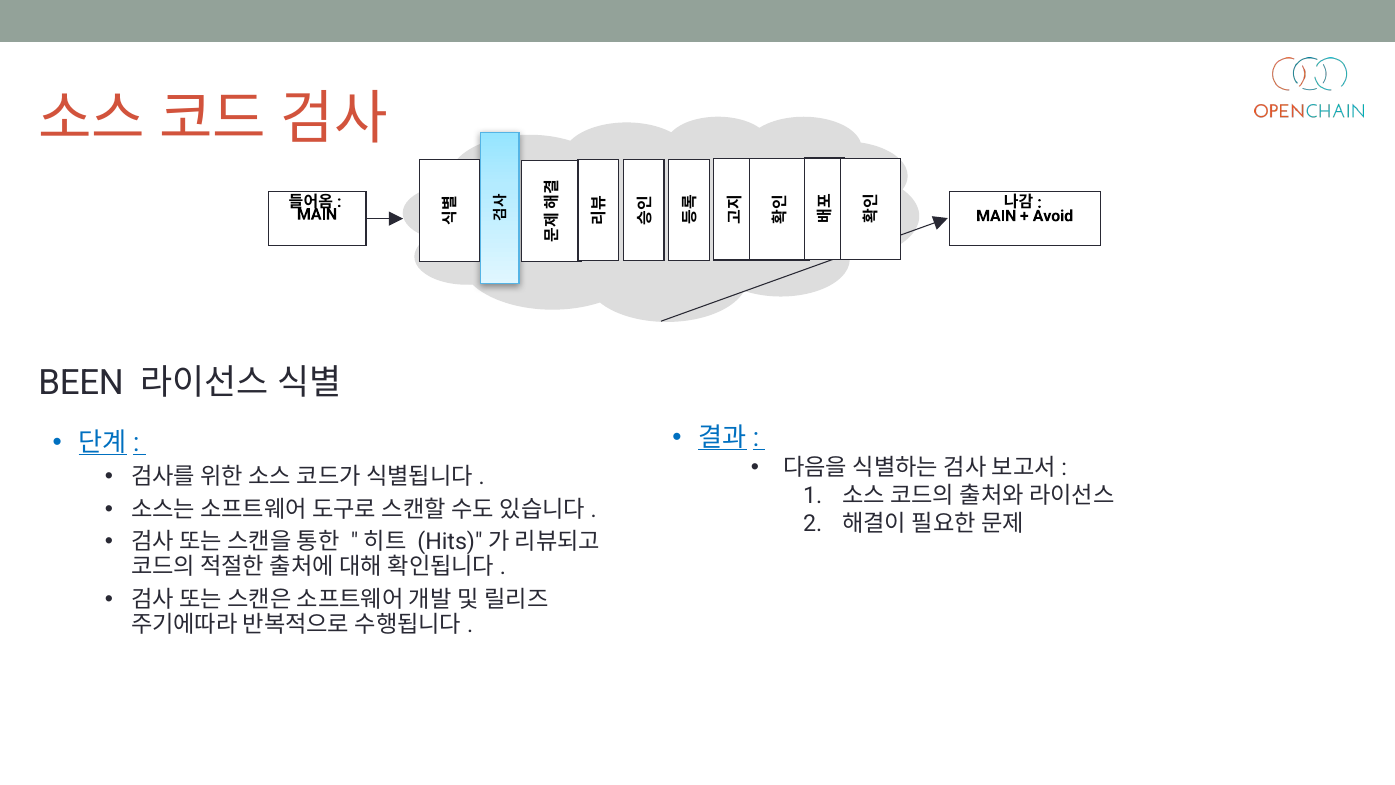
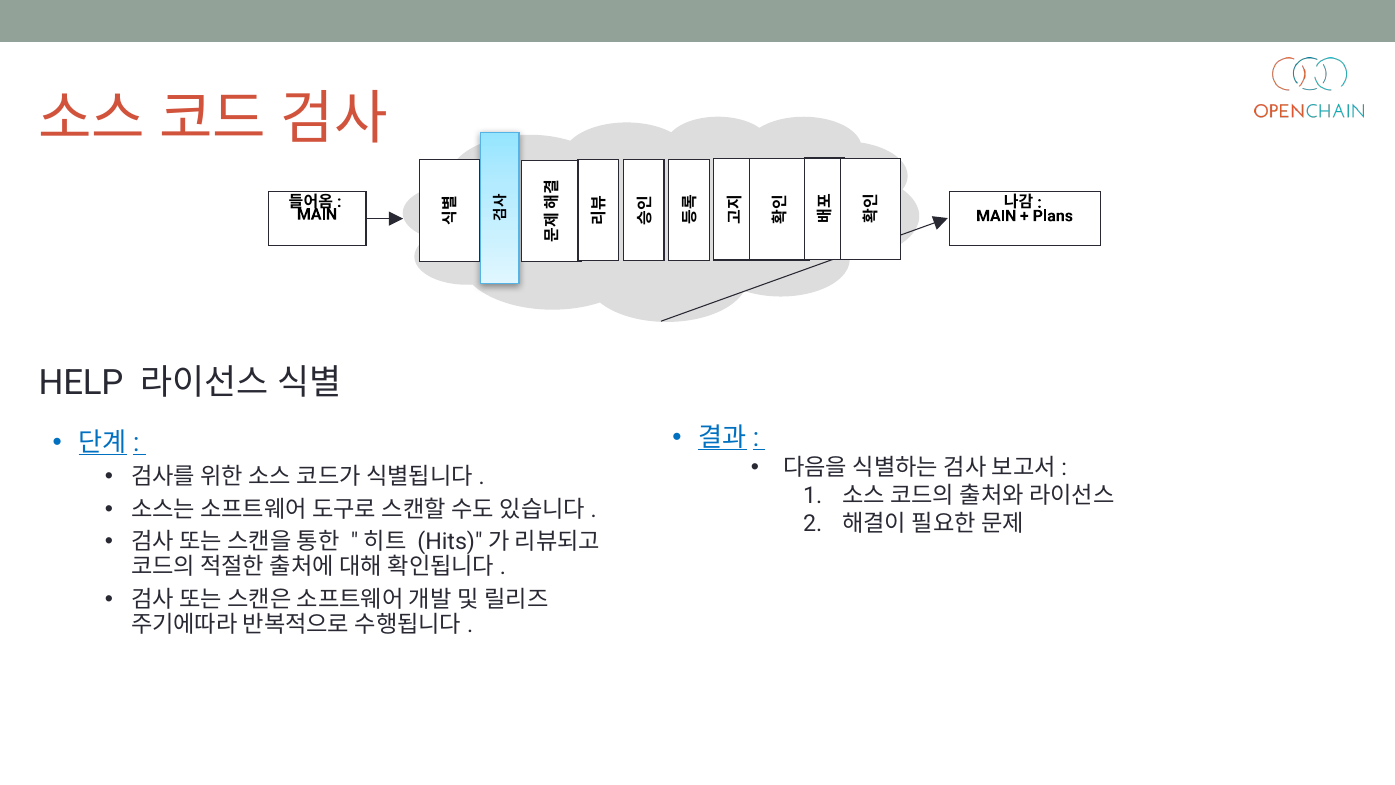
Avoid: Avoid -> Plans
BEEN: BEEN -> HELP
